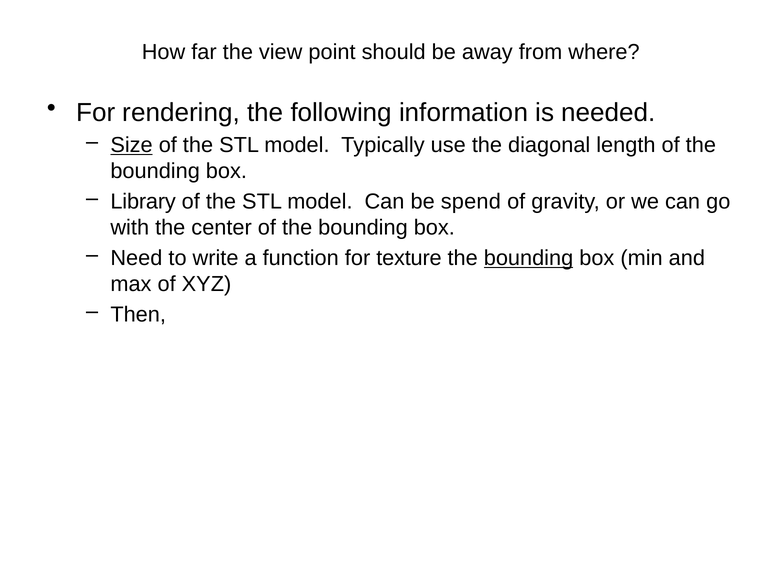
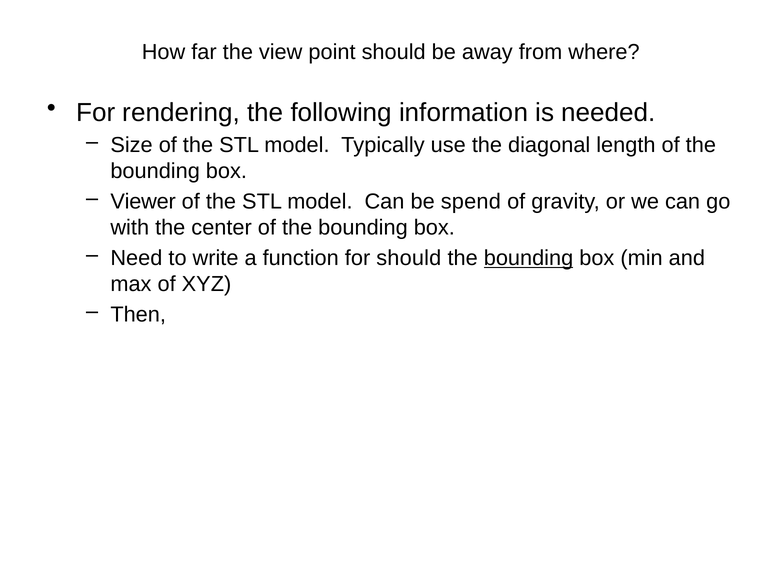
Size underline: present -> none
Library: Library -> Viewer
for texture: texture -> should
